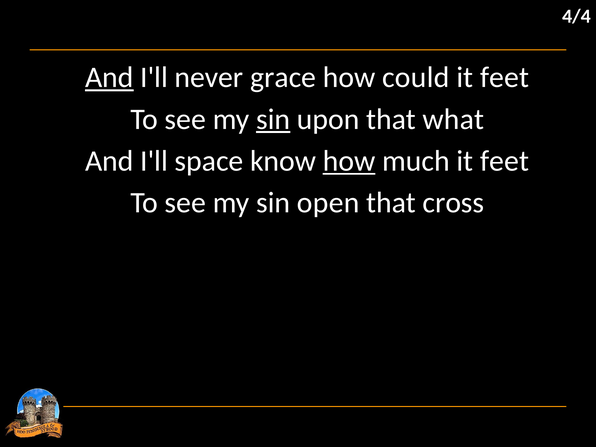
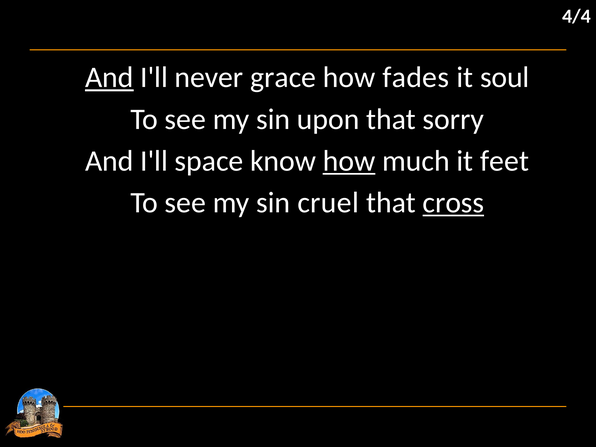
could: could -> fades
feet at (505, 77): feet -> soul
sin at (273, 119) underline: present -> none
what: what -> sorry
open: open -> cruel
cross underline: none -> present
